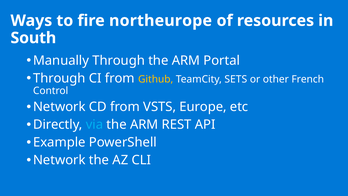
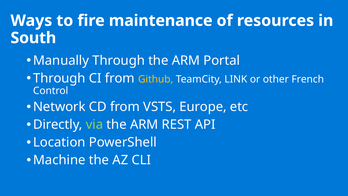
northeurope: northeurope -> maintenance
SETS: SETS -> LINK
via colour: light blue -> light green
Example: Example -> Location
Network at (59, 160): Network -> Machine
